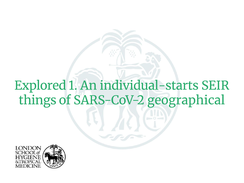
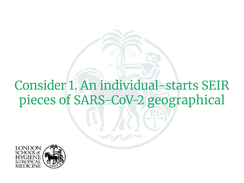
Explored: Explored -> Consider
things: things -> pieces
